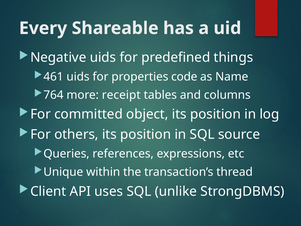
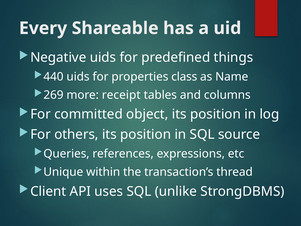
461: 461 -> 440
code: code -> class
764: 764 -> 269
